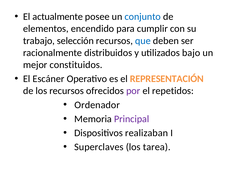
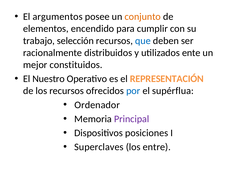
actualmente: actualmente -> argumentos
conjunto colour: blue -> orange
bajo: bajo -> ente
Escáner: Escáner -> Nuestro
por colour: purple -> blue
repetidos: repetidos -> supérflua
realizaban: realizaban -> posiciones
tarea: tarea -> entre
